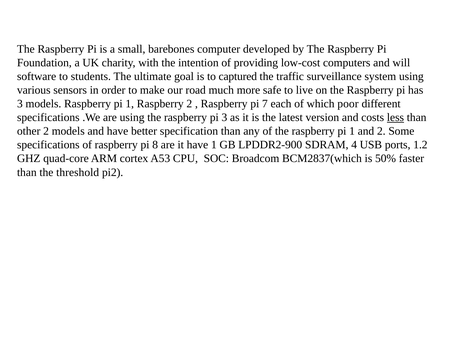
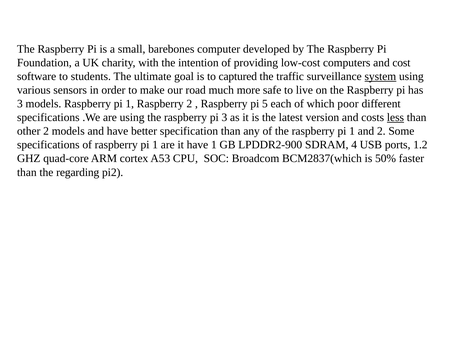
will: will -> cost
system underline: none -> present
7: 7 -> 5
of raspberry pi 8: 8 -> 1
threshold: threshold -> regarding
